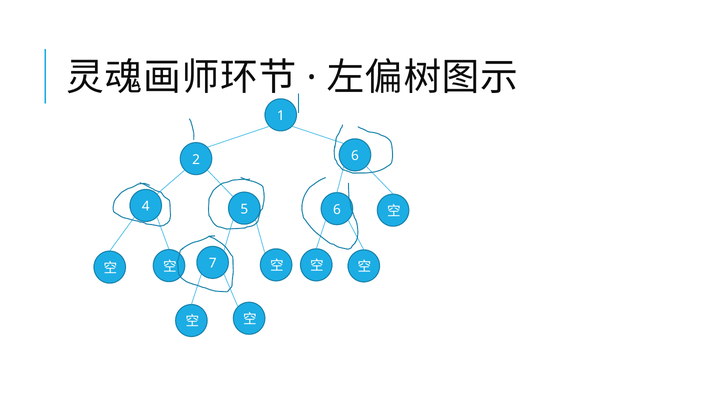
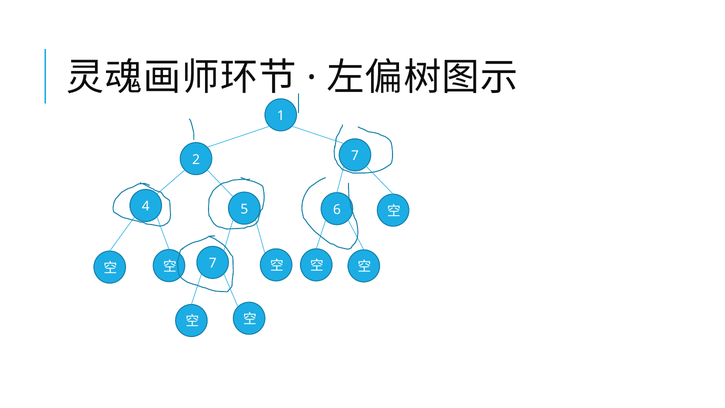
2 6: 6 -> 7
